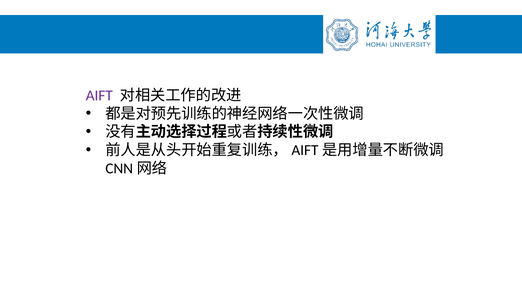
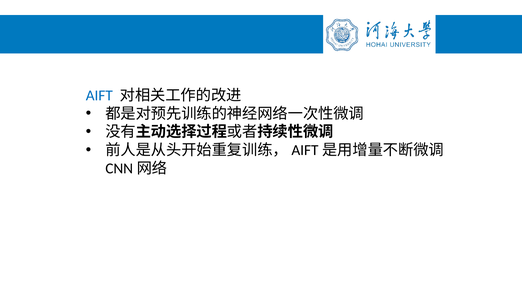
AIFT colour: purple -> blue
